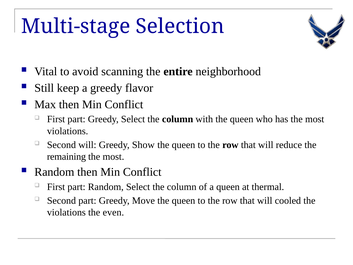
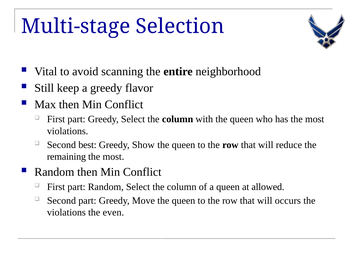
Second will: will -> best
thermal: thermal -> allowed
cooled: cooled -> occurs
